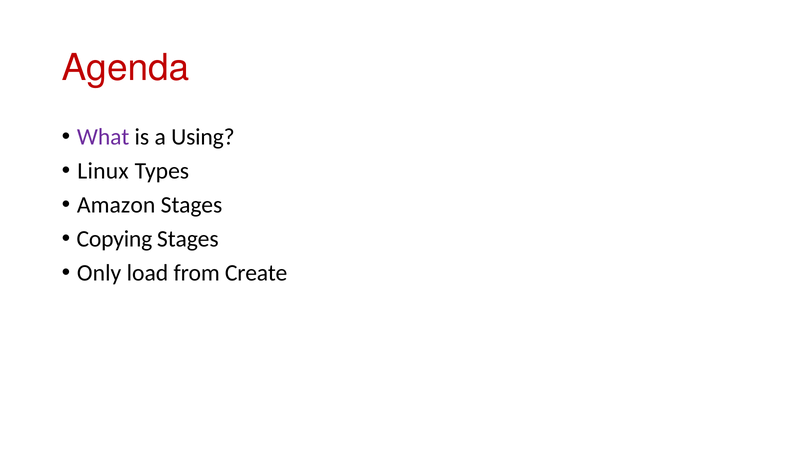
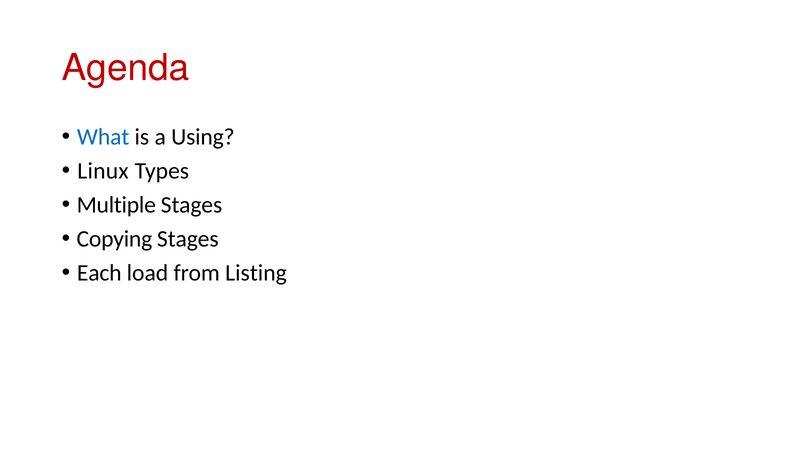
What colour: purple -> blue
Amazon: Amazon -> Multiple
Only: Only -> Each
Create: Create -> Listing
